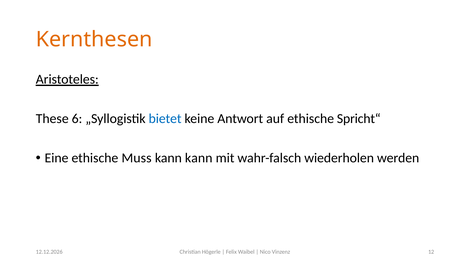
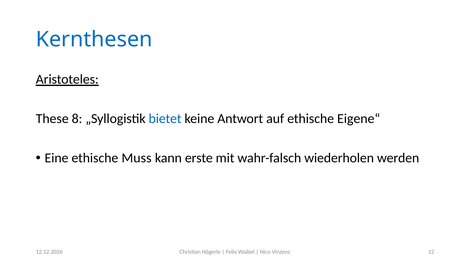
Kernthesen colour: orange -> blue
6: 6 -> 8
Spricht“: Spricht“ -> Eigene“
kann kann: kann -> erste
